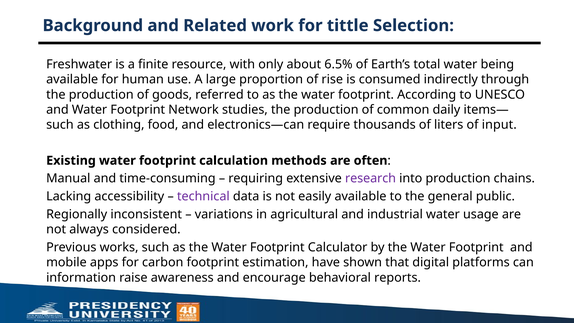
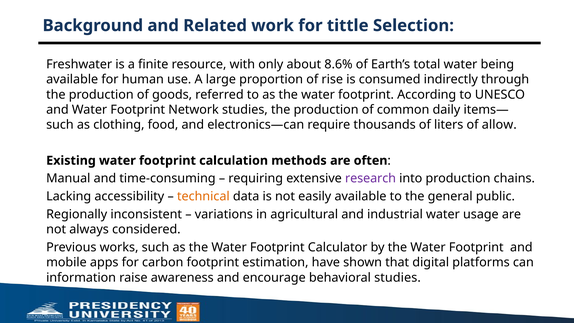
6.5%: 6.5% -> 8.6%
input: input -> allow
technical colour: purple -> orange
behavioral reports: reports -> studies
